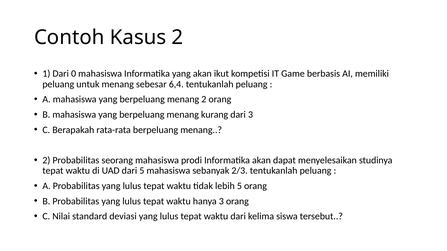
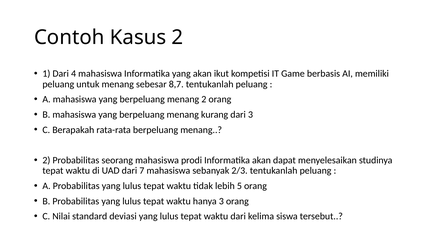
0: 0 -> 4
6,4: 6,4 -> 8,7
dari 5: 5 -> 7
